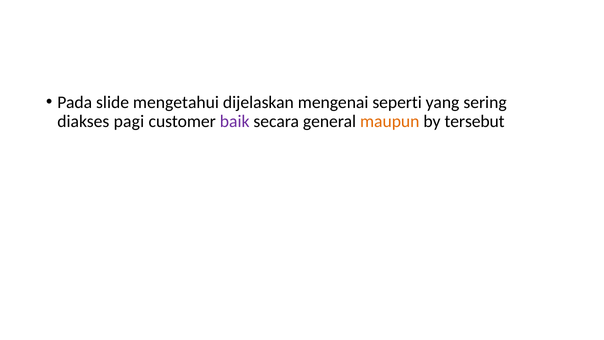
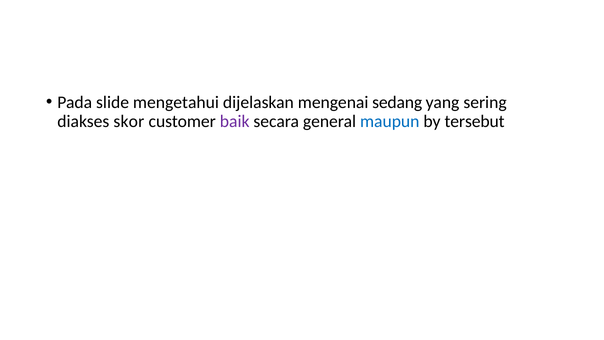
seperti: seperti -> sedang
pagi: pagi -> skor
maupun colour: orange -> blue
